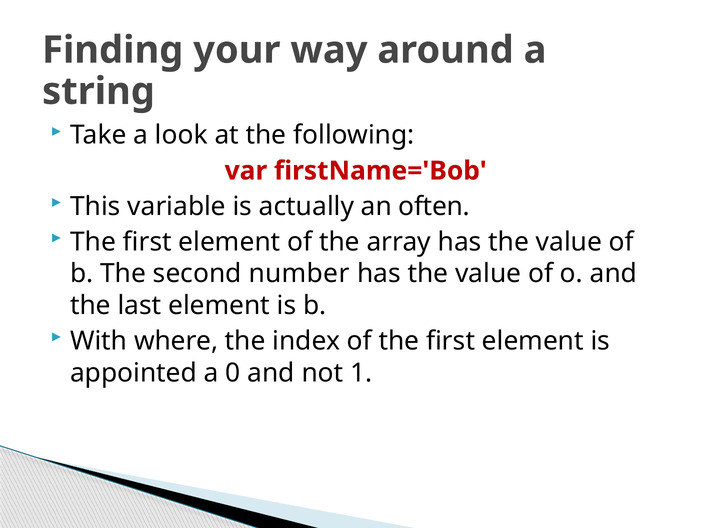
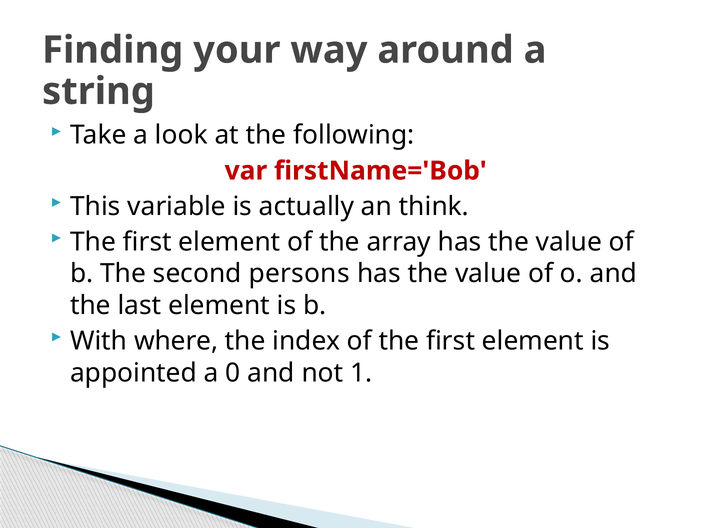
often: often -> think
number: number -> persons
